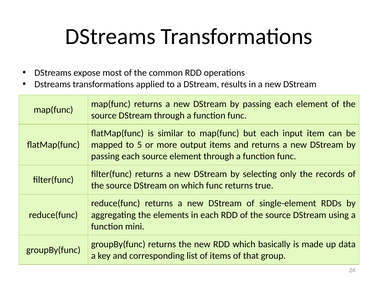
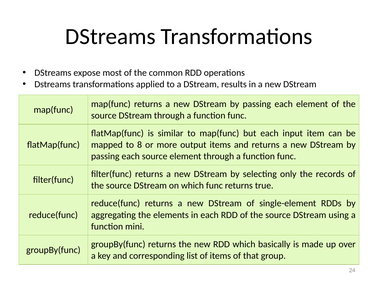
5: 5 -> 8
data: data -> over
